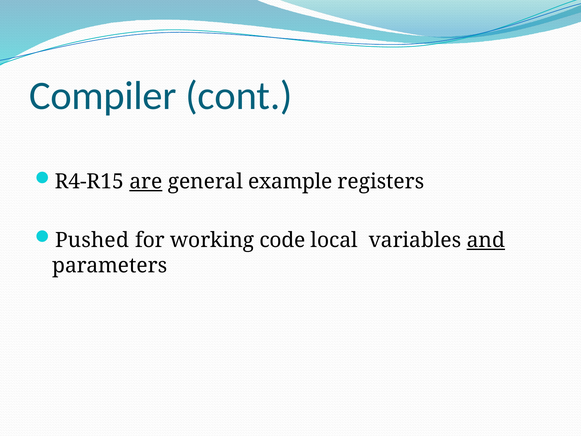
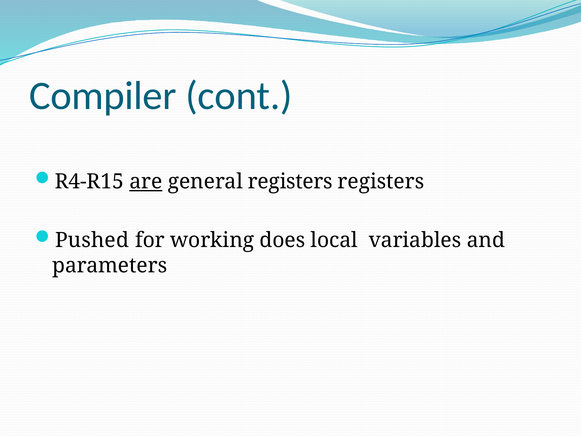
general example: example -> registers
code: code -> does
and underline: present -> none
